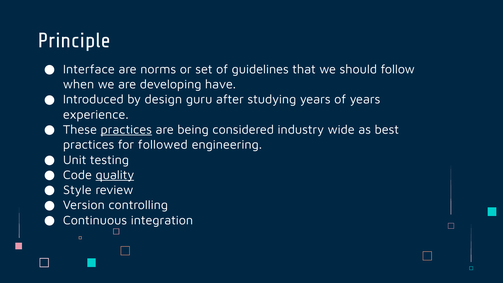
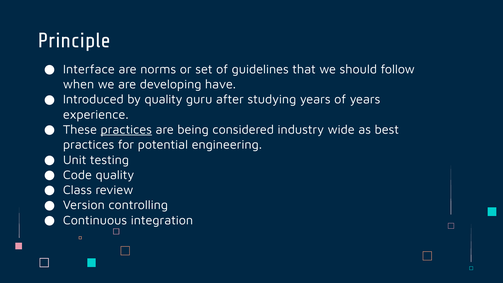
by design: design -> quality
followed: followed -> potential
quality at (115, 175) underline: present -> none
Style: Style -> Class
